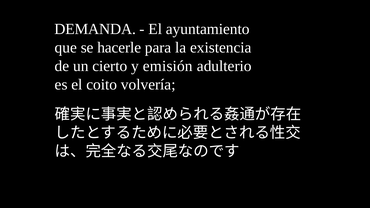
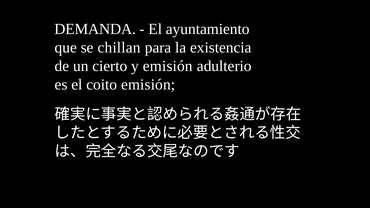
hacerle: hacerle -> chillan
coito volvería: volvería -> emisión
